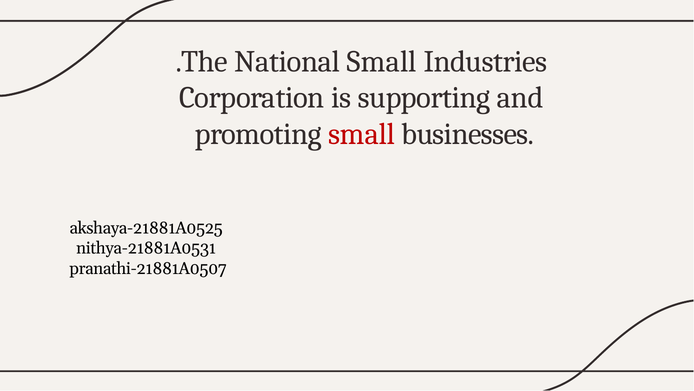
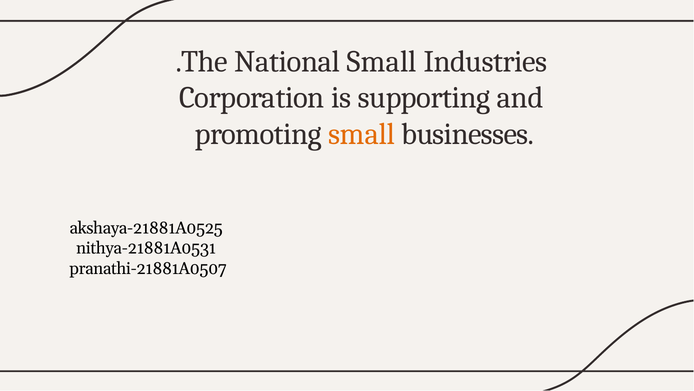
small at (362, 134) colour: red -> orange
